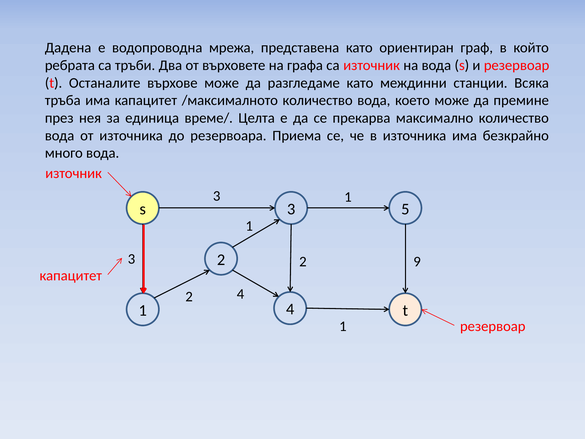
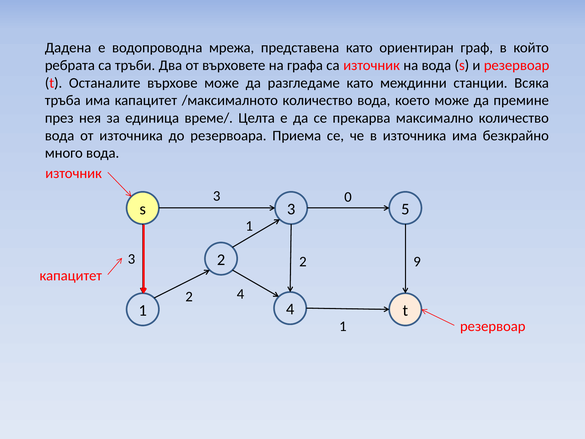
1 at (348, 197): 1 -> 0
